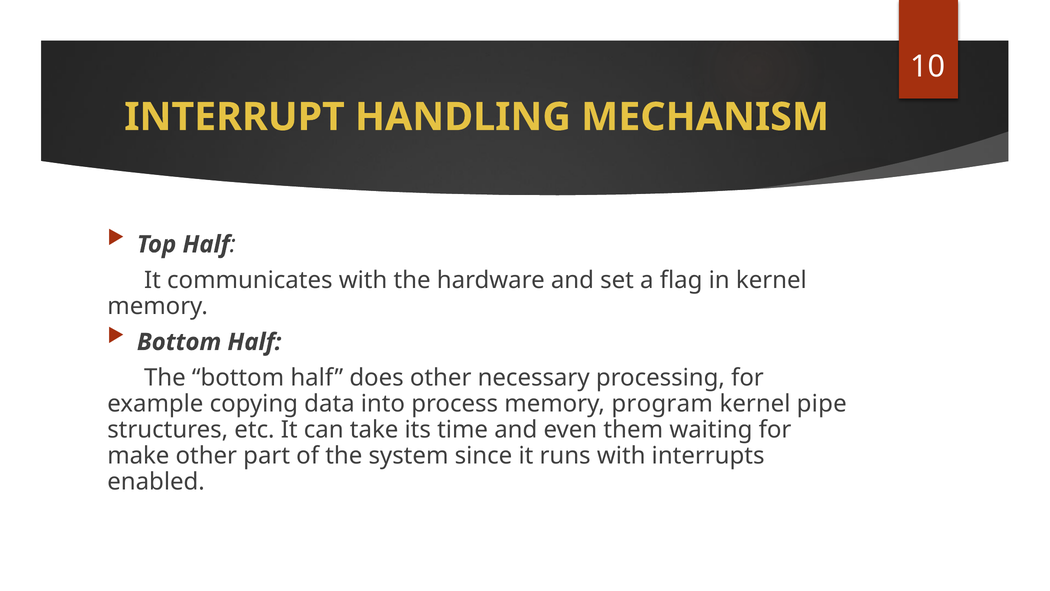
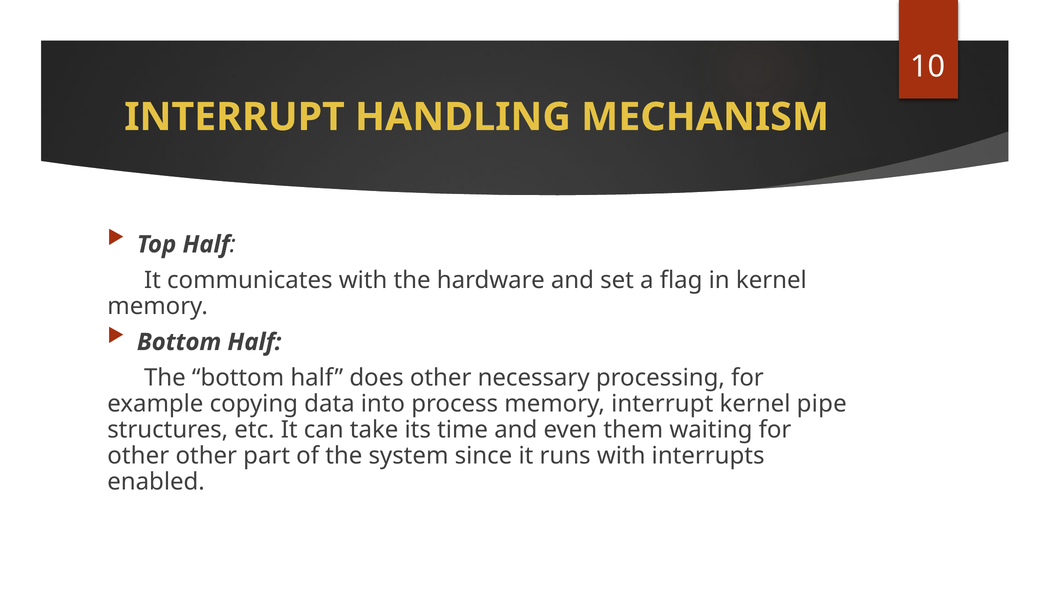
memory program: program -> interrupt
make at (138, 456): make -> other
